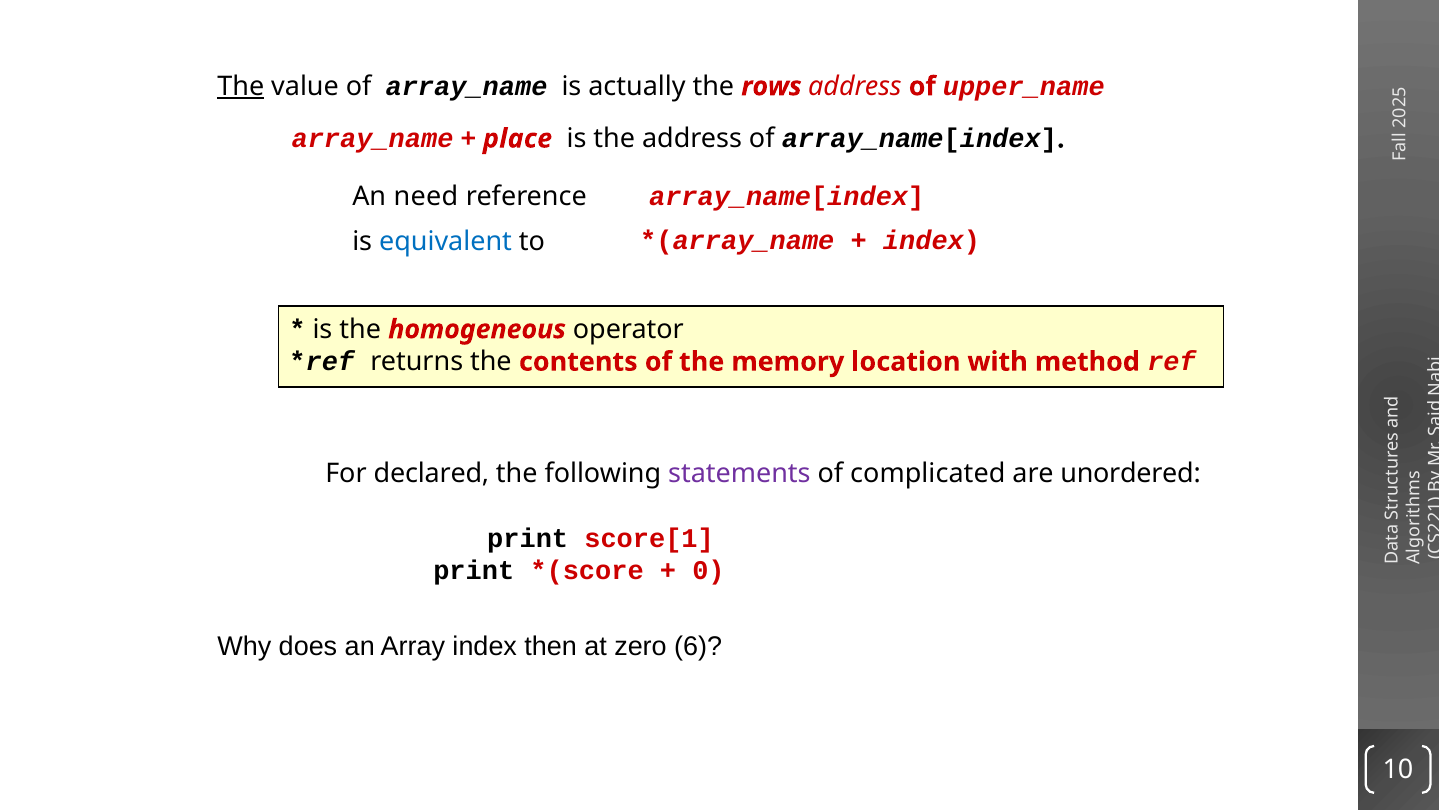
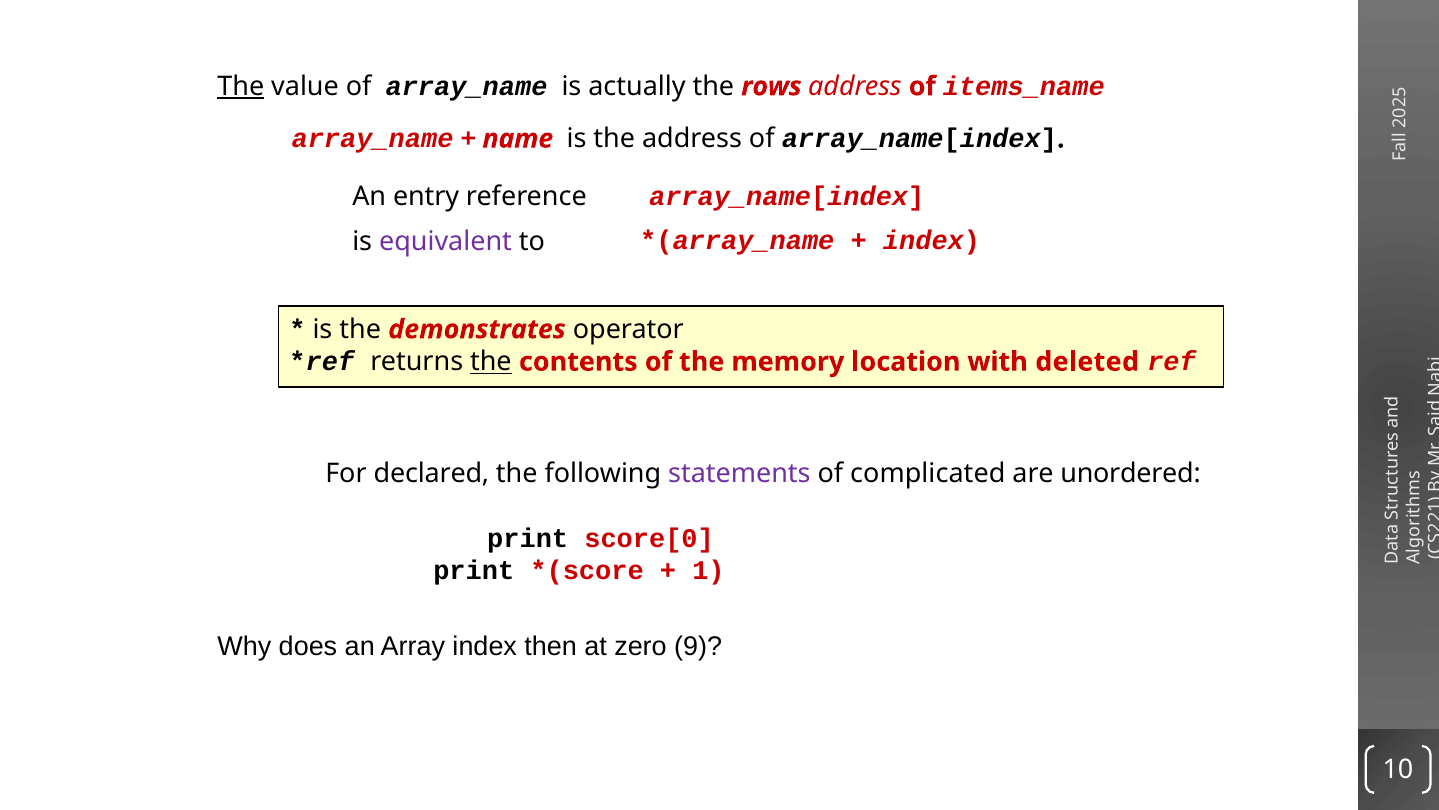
upper_name: upper_name -> items_name
place: place -> name
need: need -> entry
equivalent colour: blue -> purple
homogeneous: homogeneous -> demonstrates
the at (491, 362) underline: none -> present
method: method -> deleted
score[1: score[1 -> score[0
0 at (708, 570): 0 -> 1
6: 6 -> 9
